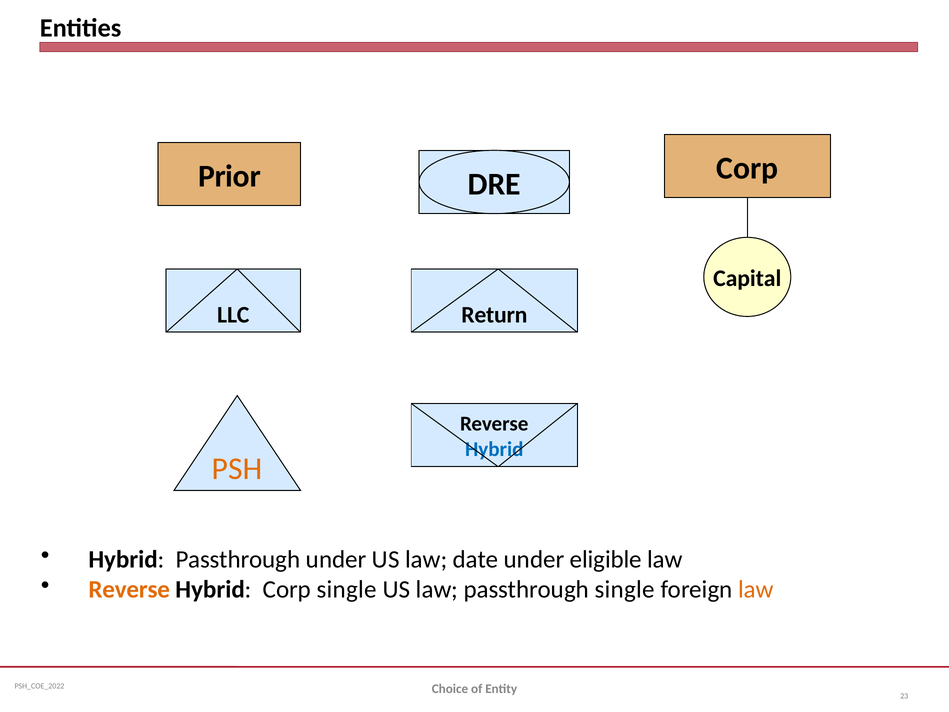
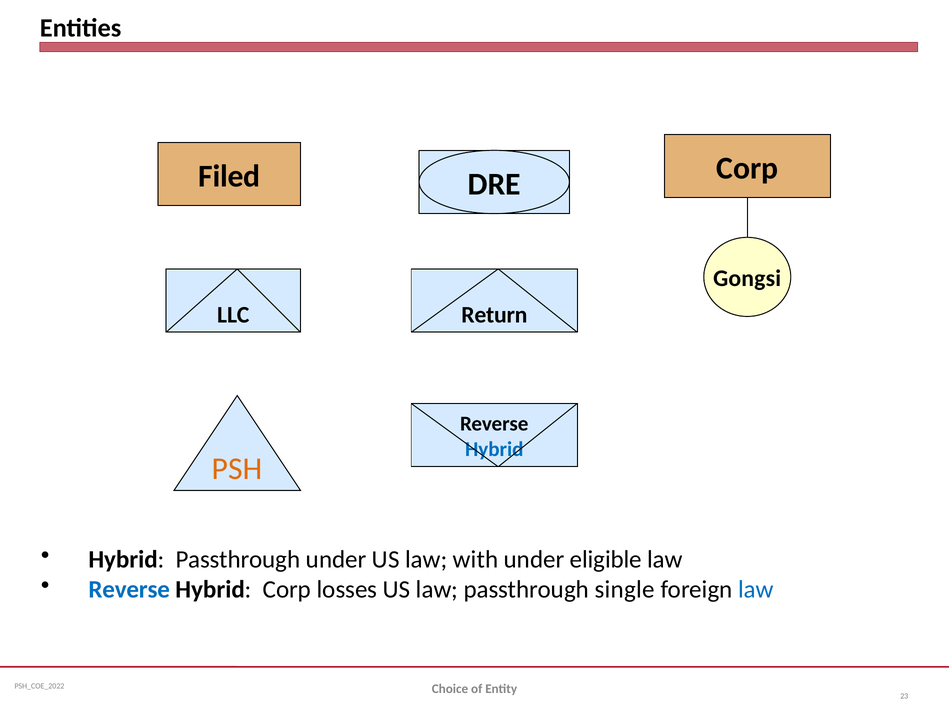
Prior: Prior -> Filed
Capital: Capital -> Gongsi
date: date -> with
Reverse at (129, 589) colour: orange -> blue
Corp single: single -> losses
law at (756, 589) colour: orange -> blue
